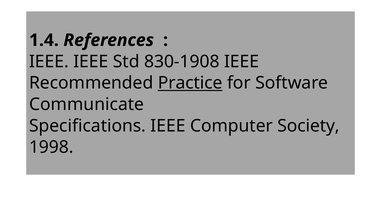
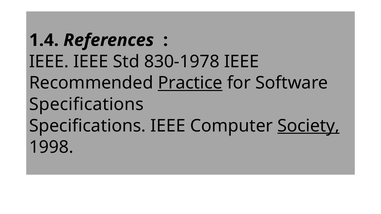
830-1908: 830-1908 -> 830-1978
Communicate at (87, 105): Communicate -> Specifications
Society underline: none -> present
